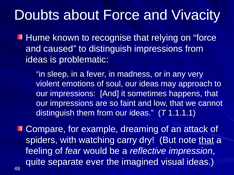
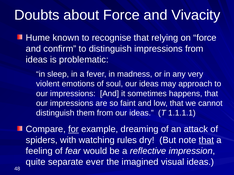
caused: caused -> confirm
for underline: none -> present
carry: carry -> rules
